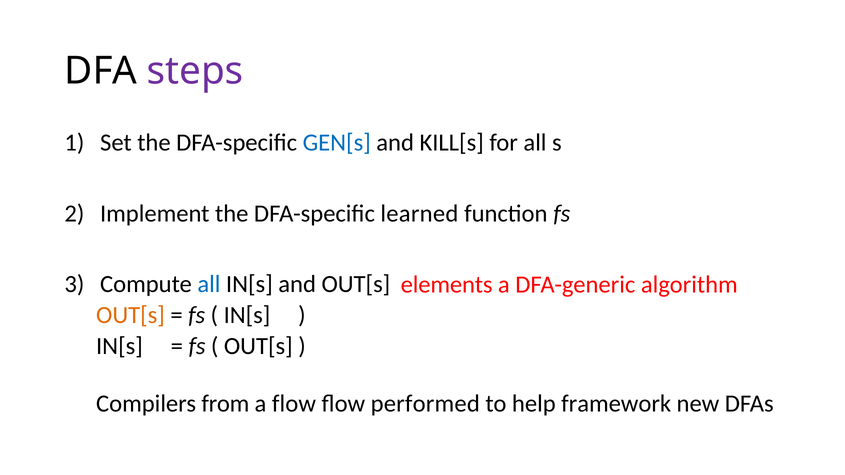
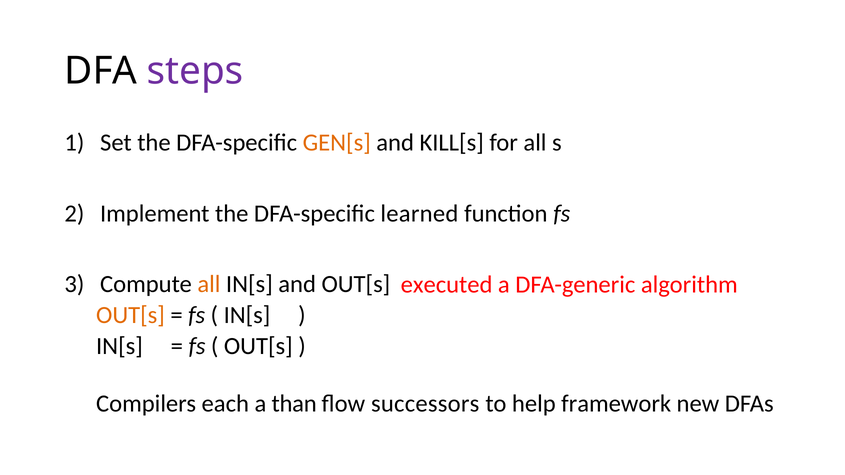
GEN[s colour: blue -> orange
all at (209, 284) colour: blue -> orange
elements: elements -> executed
from: from -> each
a flow: flow -> than
performed: performed -> successors
